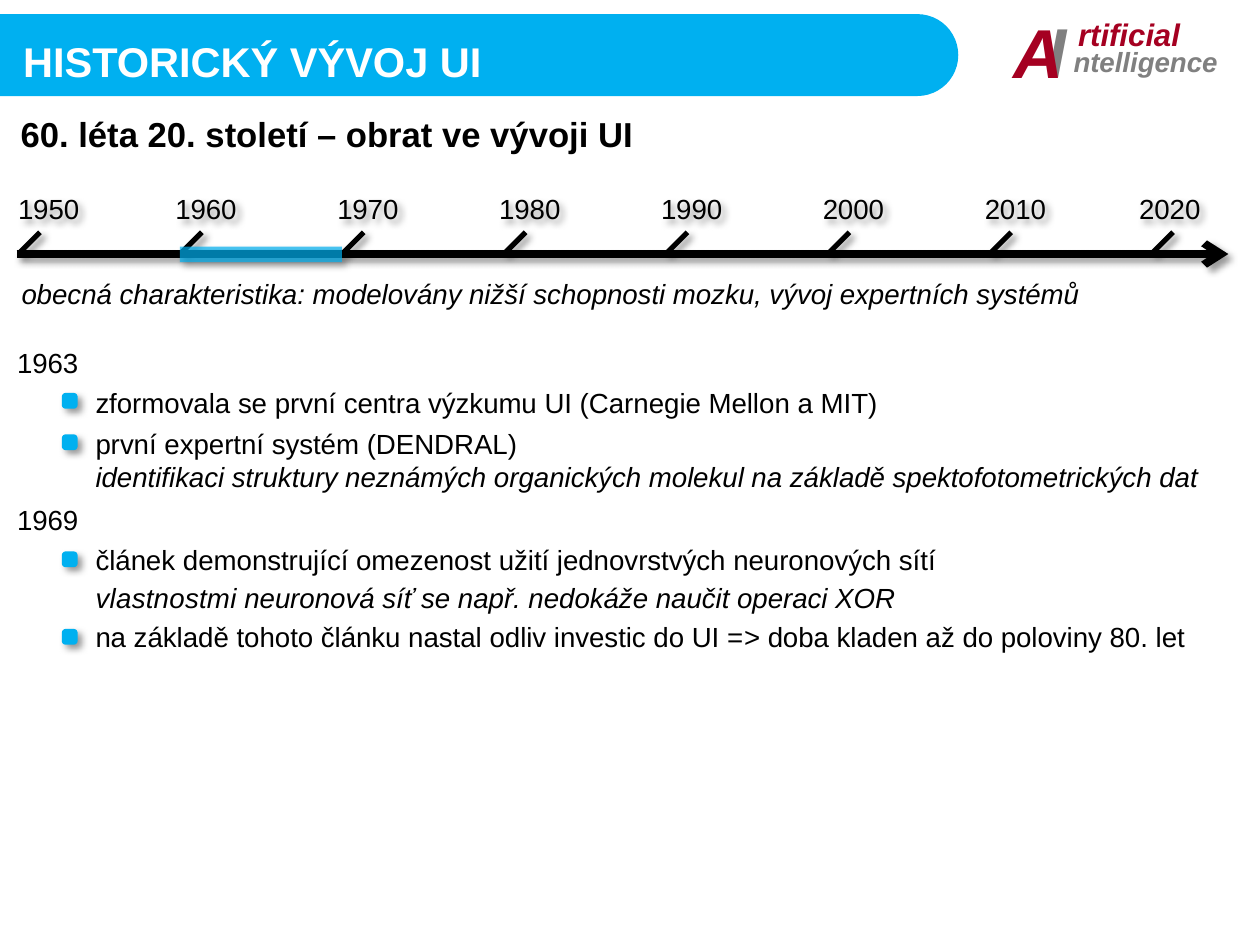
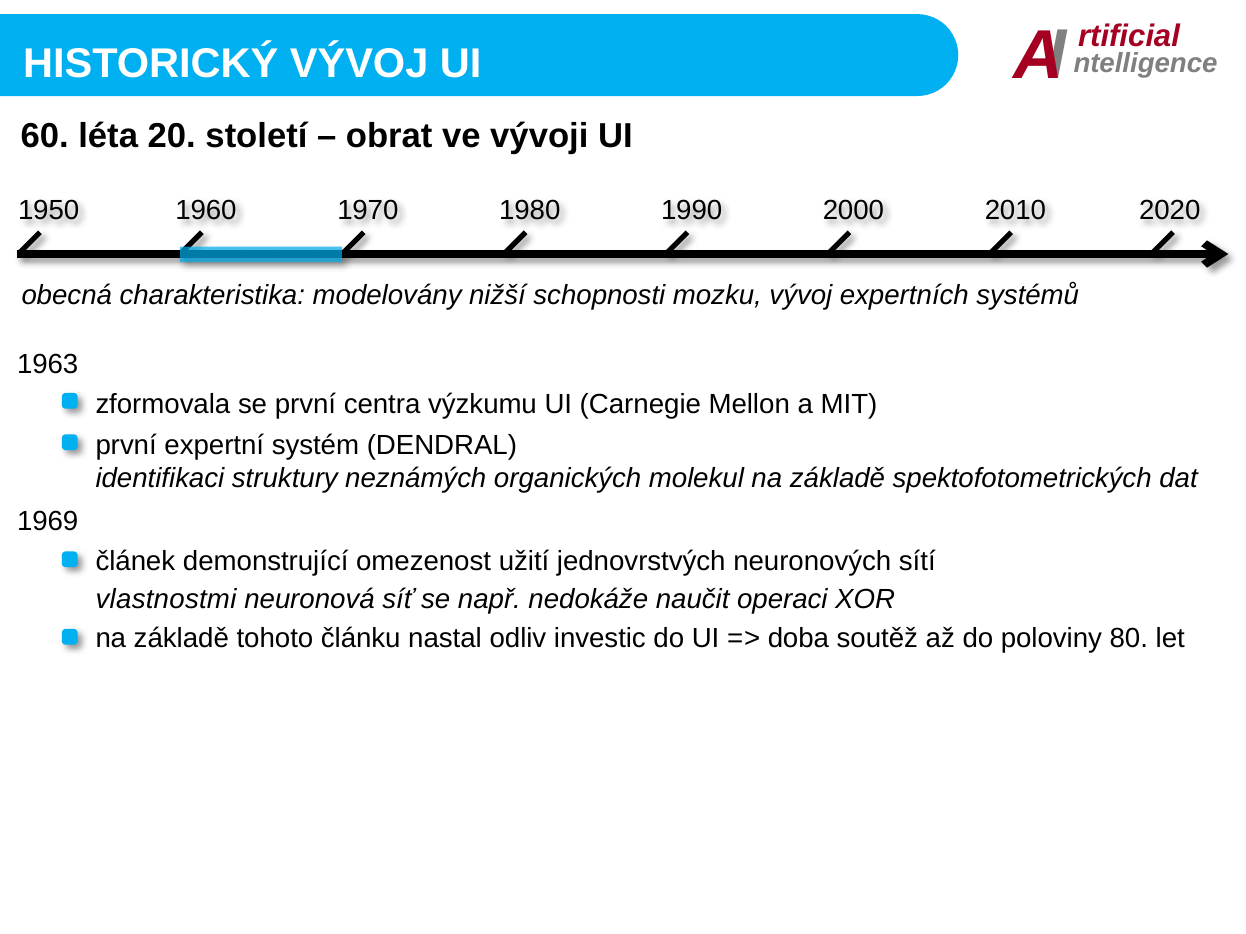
kladen: kladen -> soutěž
